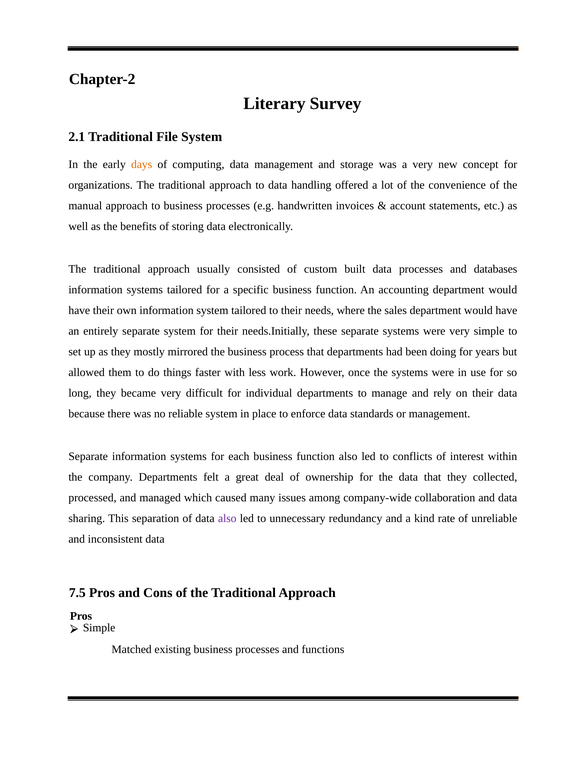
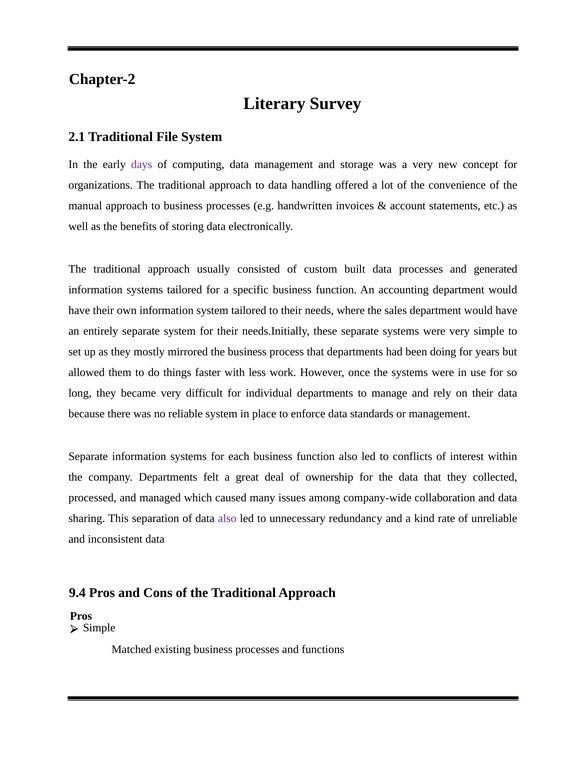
days colour: orange -> purple
databases: databases -> generated
7.5: 7.5 -> 9.4
